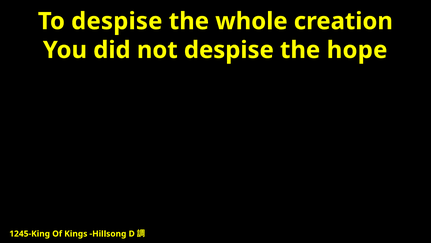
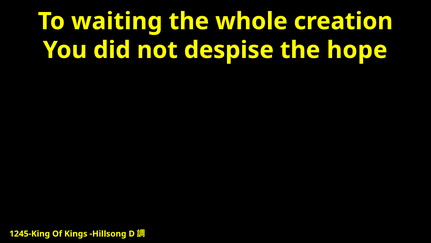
To despise: despise -> waiting
